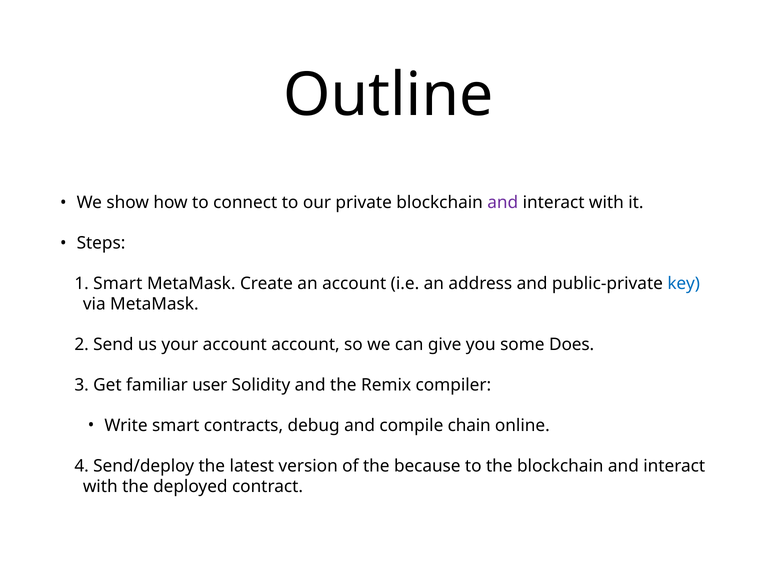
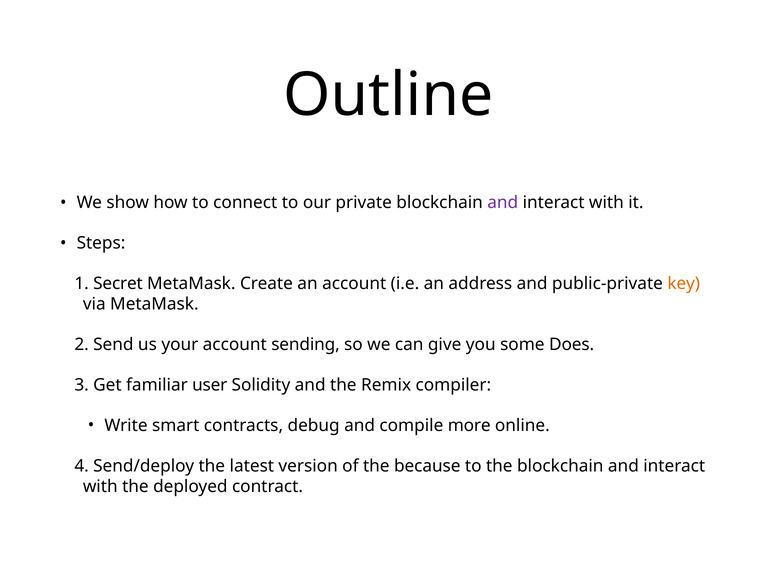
Smart at (118, 283): Smart -> Secret
key colour: blue -> orange
account account: account -> sending
chain: chain -> more
